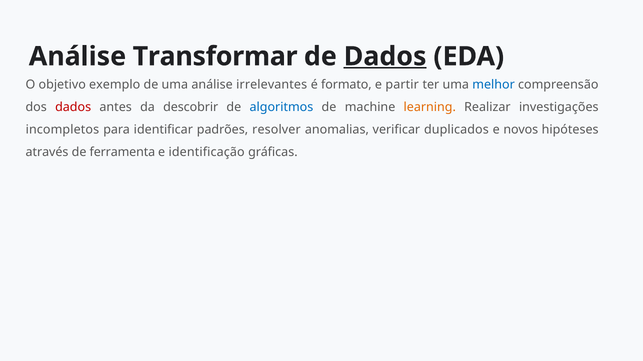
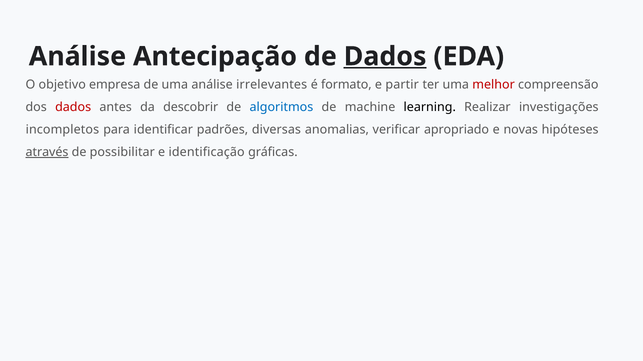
Transformar: Transformar -> Antecipação
exemplo: exemplo -> empresa
melhor colour: blue -> red
learning colour: orange -> black
resolver: resolver -> diversas
duplicados: duplicados -> apropriado
novos: novos -> novas
através underline: none -> present
ferramenta: ferramenta -> possibilitar
